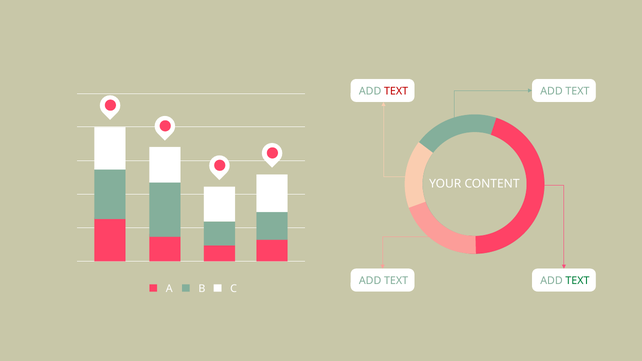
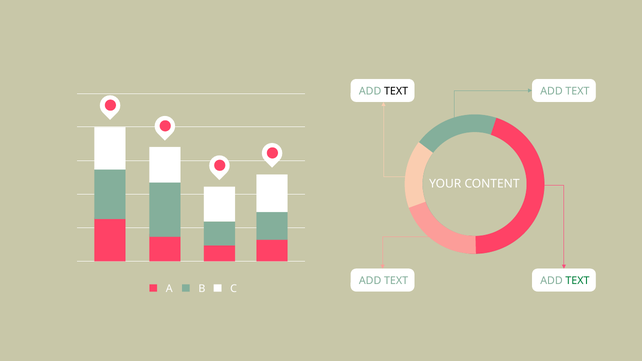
TEXT at (396, 91) colour: red -> black
